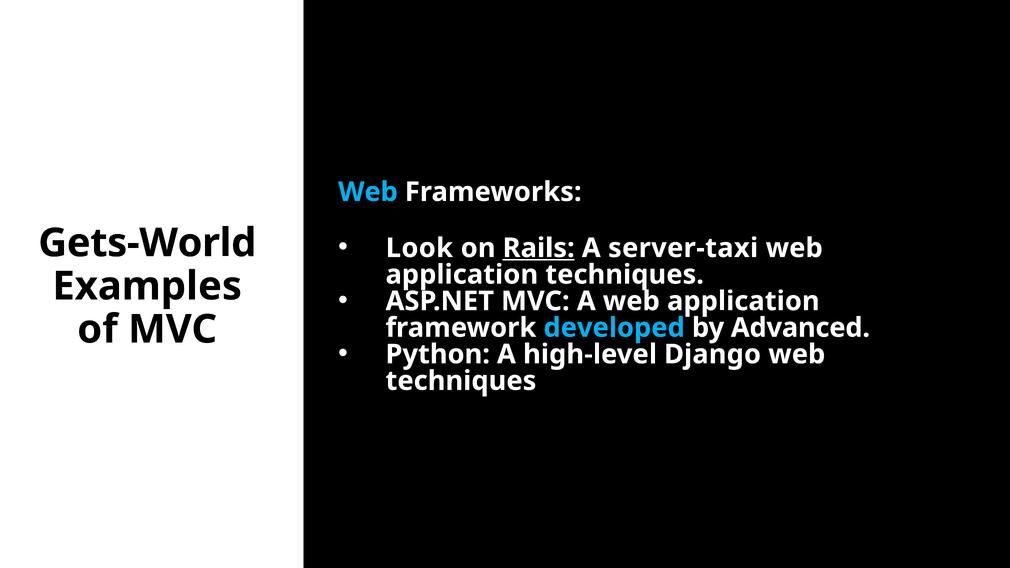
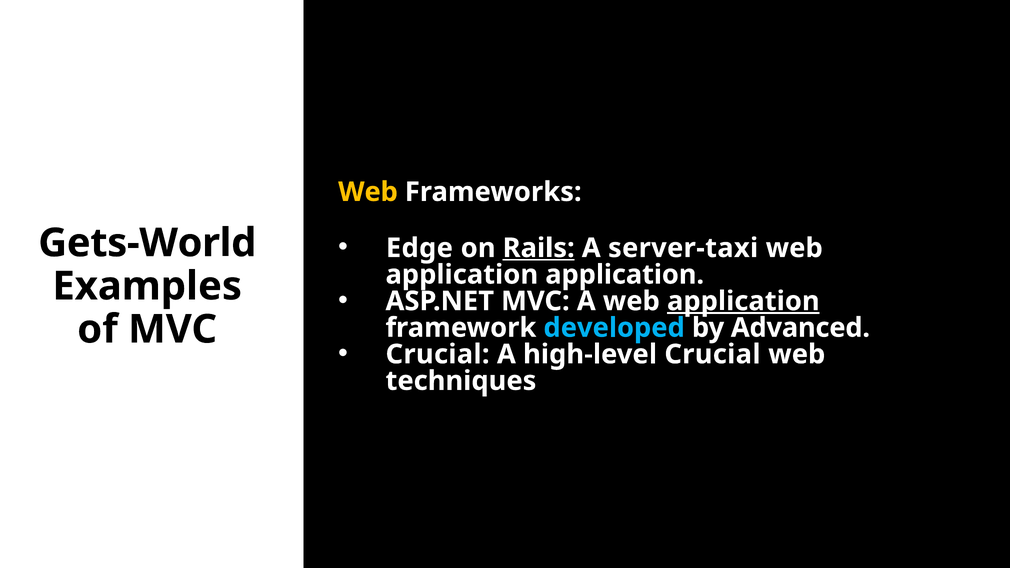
Web at (368, 192) colour: light blue -> yellow
Look: Look -> Edge
application techniques: techniques -> application
application at (743, 301) underline: none -> present
Python at (438, 354): Python -> Crucial
high-level Django: Django -> Crucial
